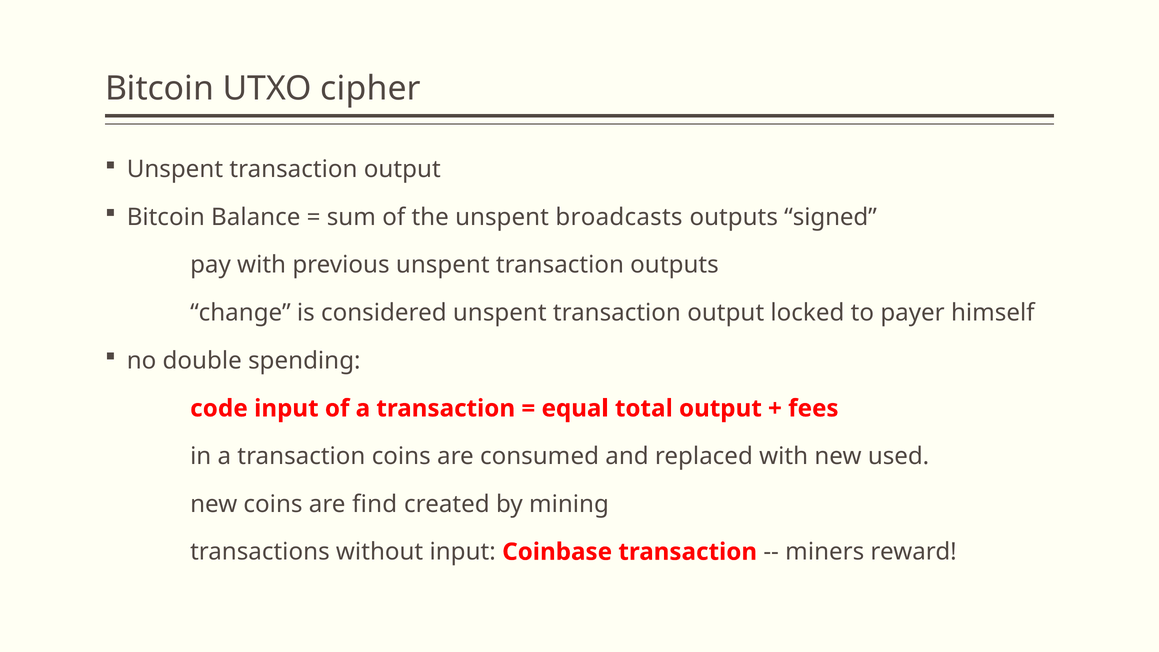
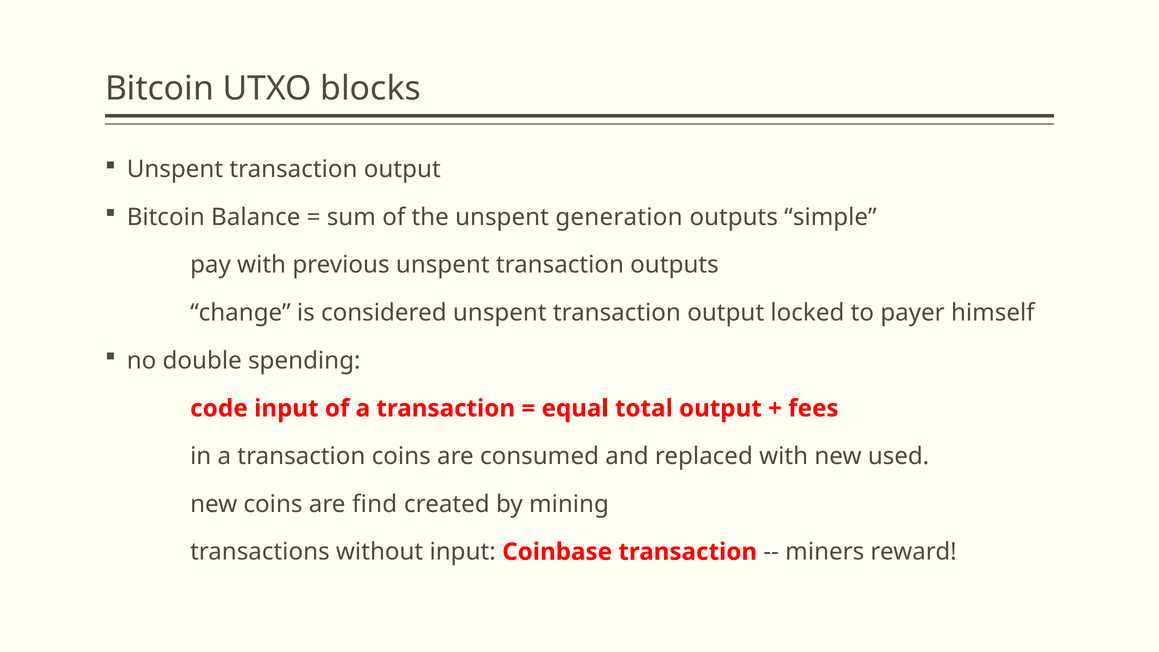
cipher: cipher -> blocks
broadcasts: broadcasts -> generation
signed: signed -> simple
